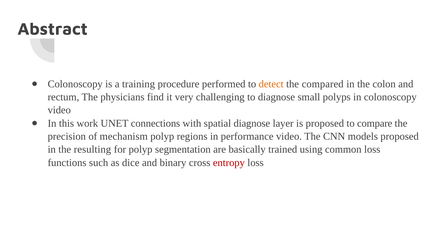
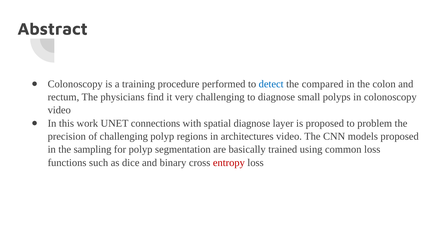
detect colour: orange -> blue
compare: compare -> problem
of mechanism: mechanism -> challenging
performance: performance -> architectures
resulting: resulting -> sampling
